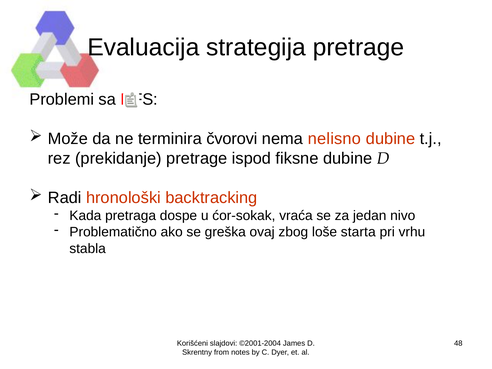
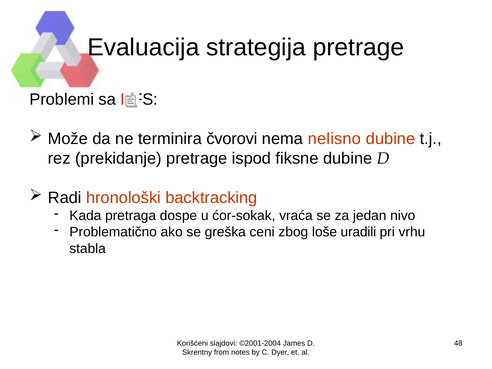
ovaj: ovaj -> ceni
starta: starta -> uradili
